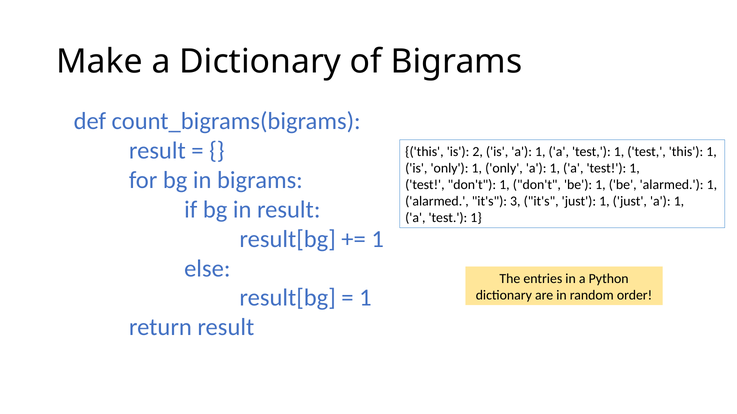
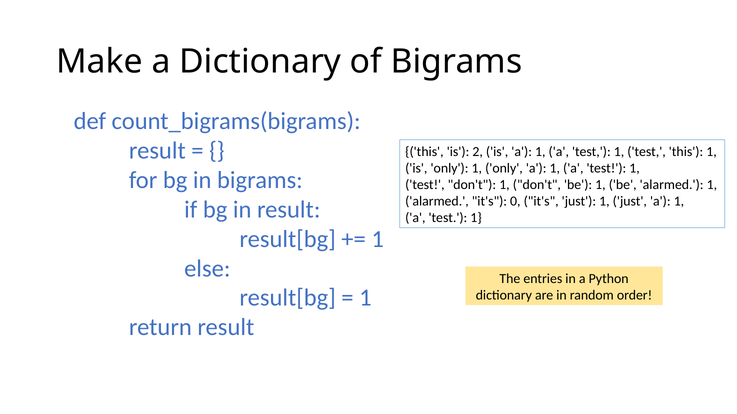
3: 3 -> 0
